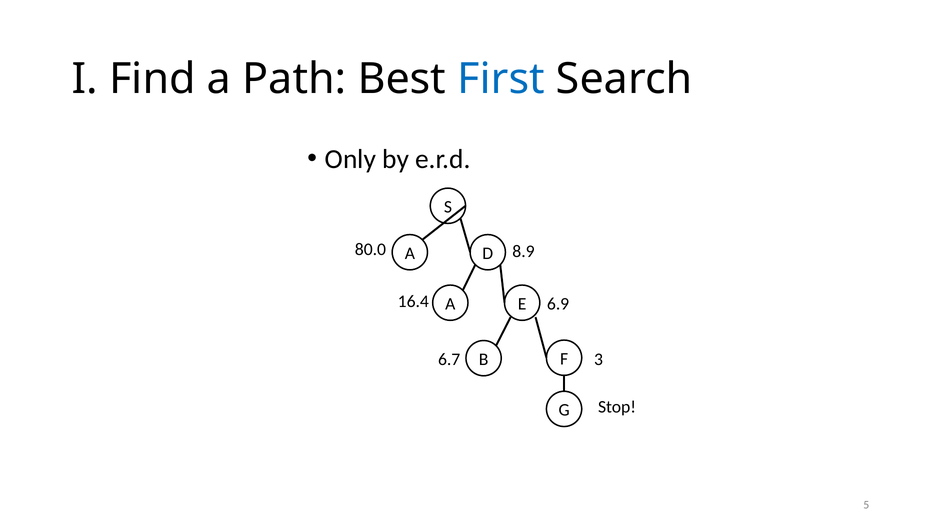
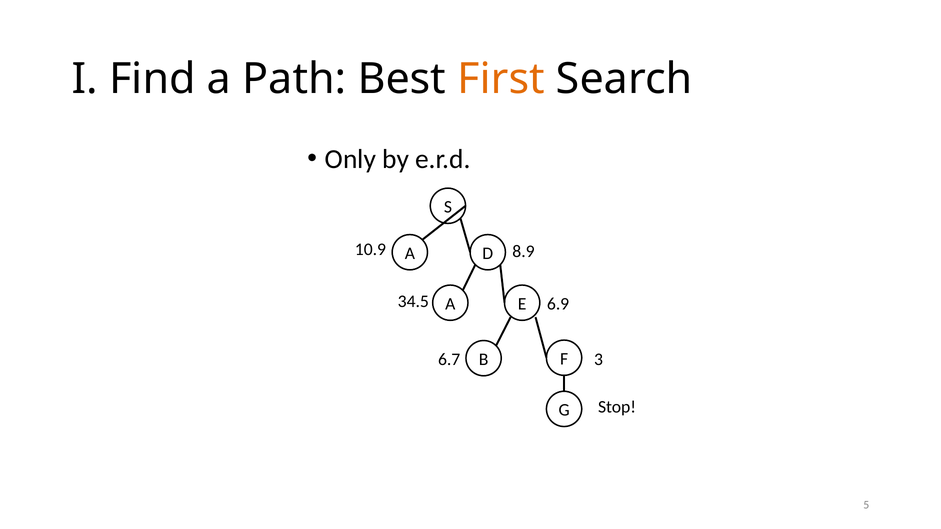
First colour: blue -> orange
80.0: 80.0 -> 10.9
16.4: 16.4 -> 34.5
